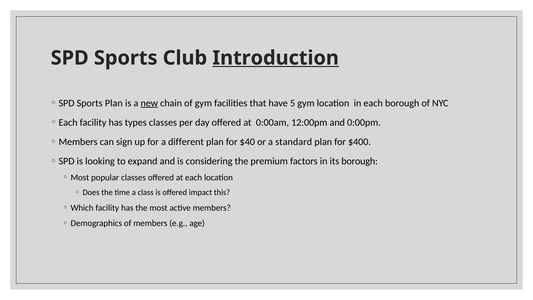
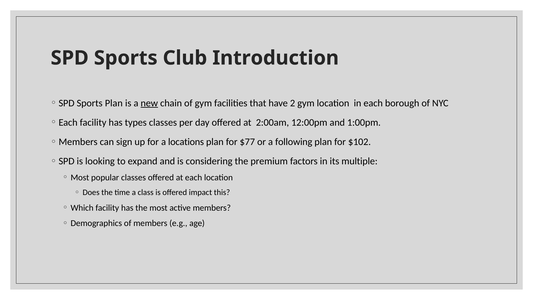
Introduction underline: present -> none
5: 5 -> 2
0:00am: 0:00am -> 2:00am
0:00pm: 0:00pm -> 1:00pm
different: different -> locations
$40: $40 -> $77
standard: standard -> following
$400: $400 -> $102
its borough: borough -> multiple
